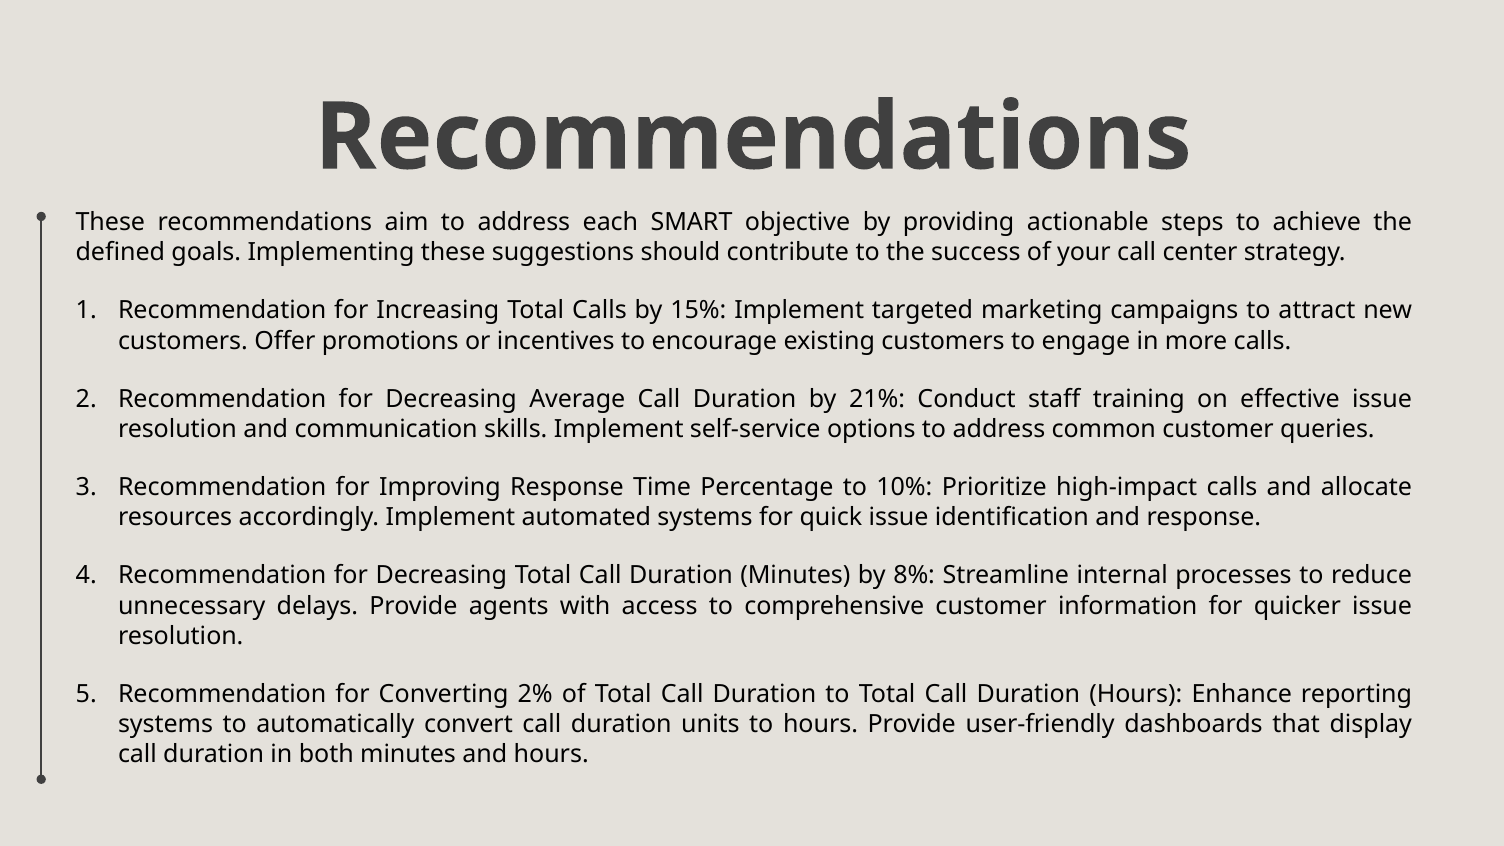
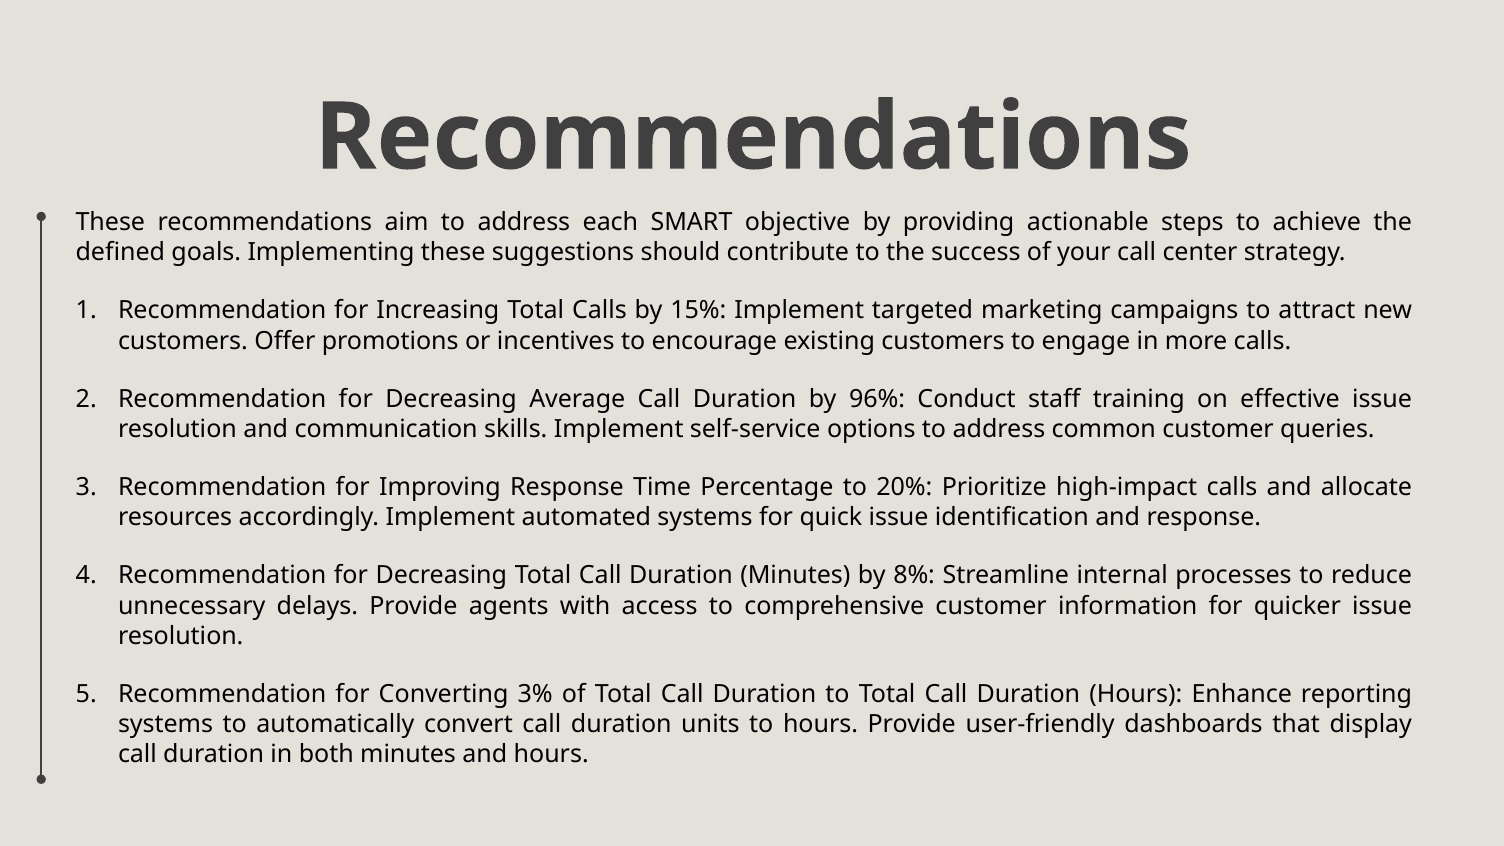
21%: 21% -> 96%
10%: 10% -> 20%
2%: 2% -> 3%
